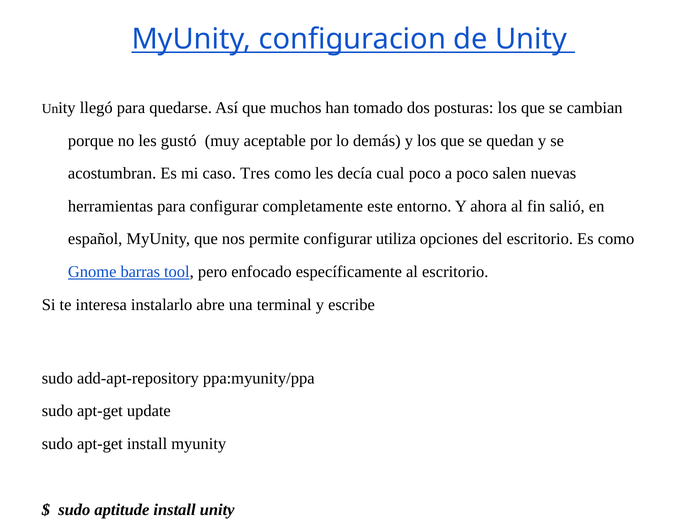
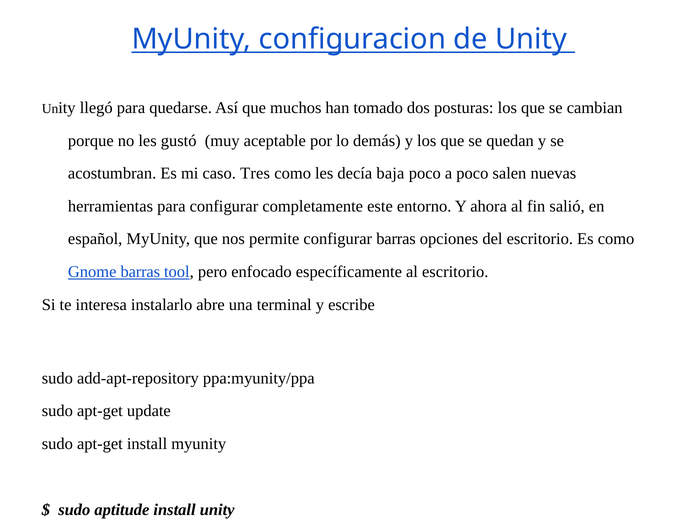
cual: cual -> baja
configurar utiliza: utiliza -> barras
